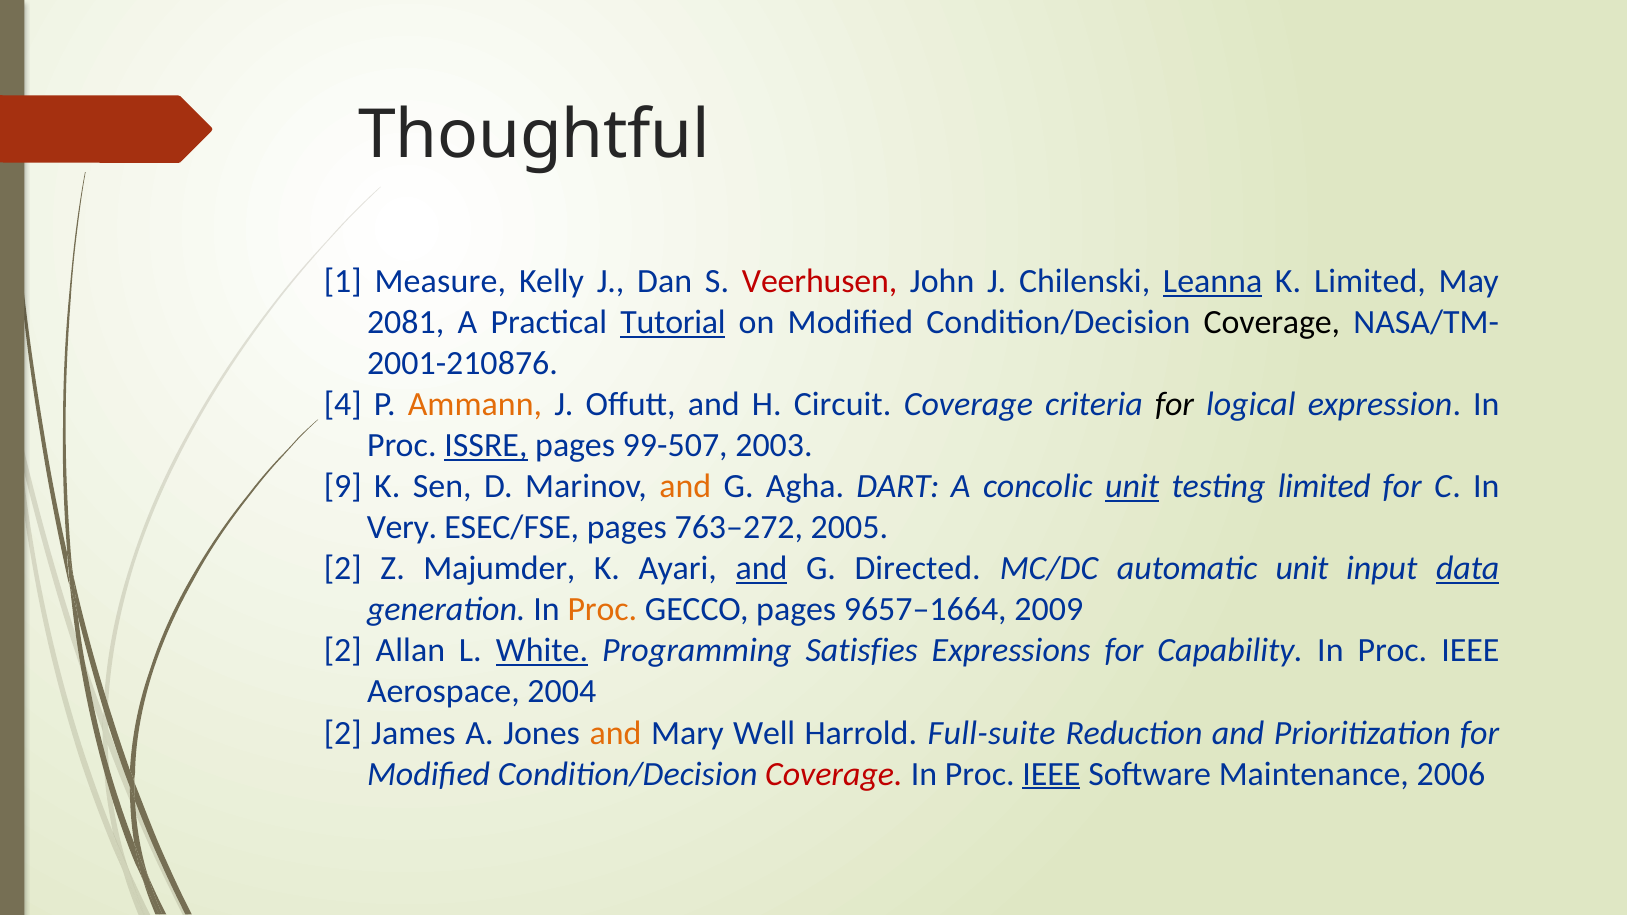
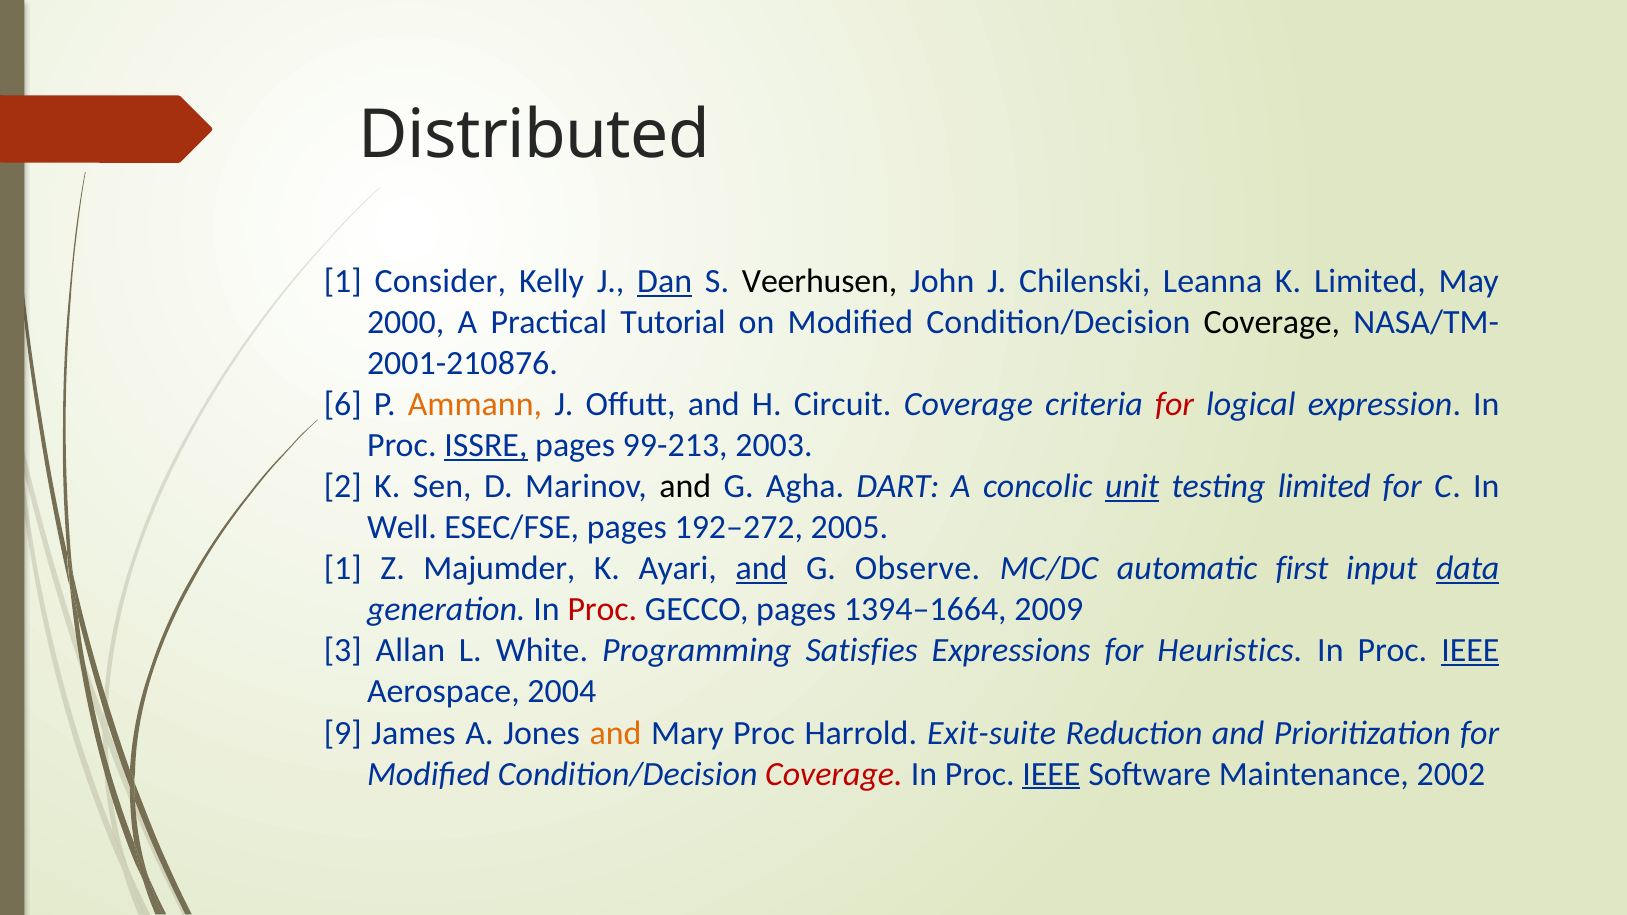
Thoughtful: Thoughtful -> Distributed
Measure: Measure -> Consider
Dan underline: none -> present
Veerhusen colour: red -> black
Leanna underline: present -> none
2081: 2081 -> 2000
Tutorial underline: present -> none
4: 4 -> 6
for at (1175, 404) colour: black -> red
99-507: 99-507 -> 99-213
9: 9 -> 2
and at (685, 487) colour: orange -> black
Very: Very -> Well
763–272: 763–272 -> 192–272
2 at (343, 569): 2 -> 1
Directed: Directed -> Observe
automatic unit: unit -> first
Proc at (602, 610) colour: orange -> red
9657–1664: 9657–1664 -> 1394–1664
2 at (343, 651): 2 -> 3
White underline: present -> none
Capability: Capability -> Heuristics
IEEE at (1470, 651) underline: none -> present
2 at (343, 733): 2 -> 9
Mary Well: Well -> Proc
Full-suite: Full-suite -> Exit-suite
2006: 2006 -> 2002
